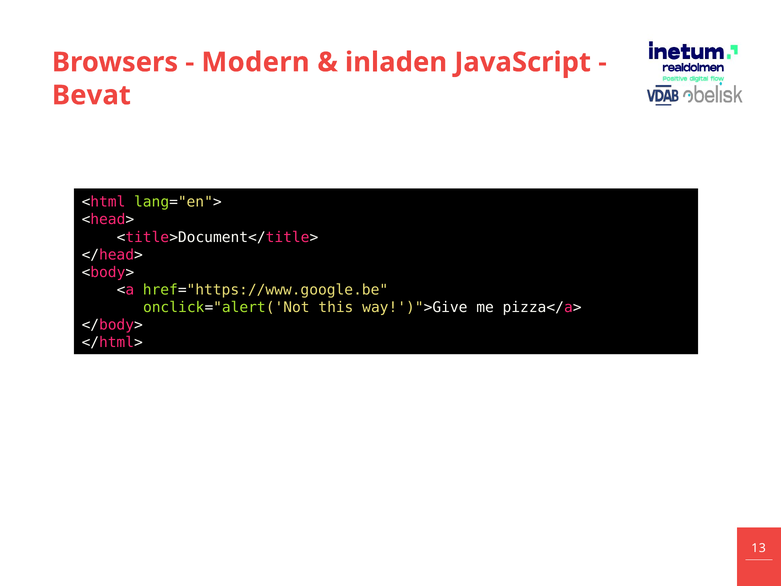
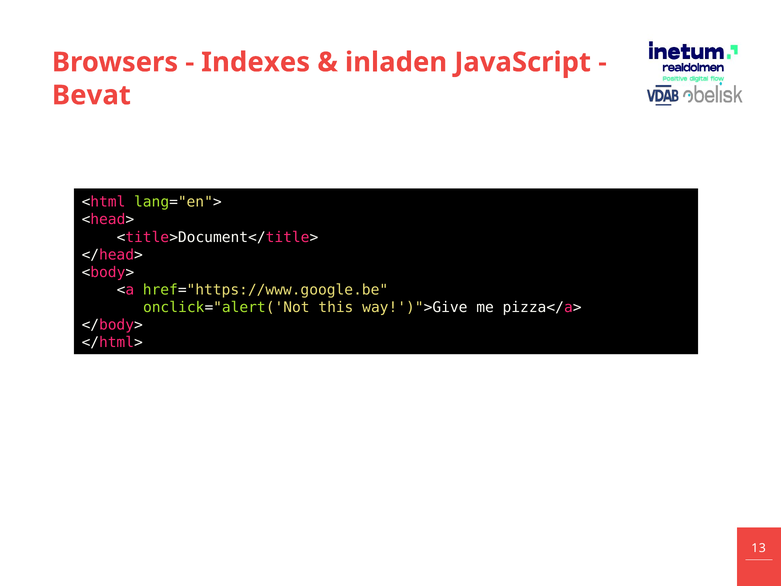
Modern: Modern -> Indexes
